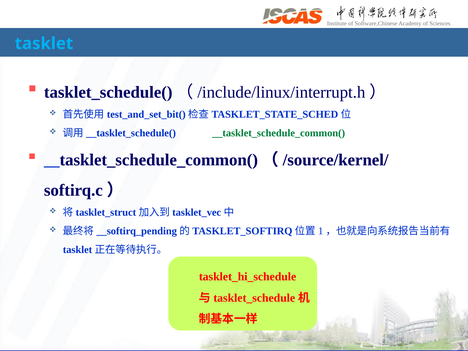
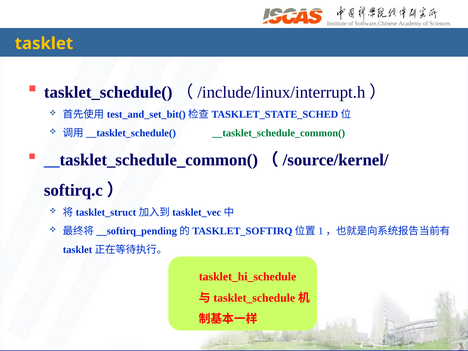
tasklet colour: light blue -> yellow
